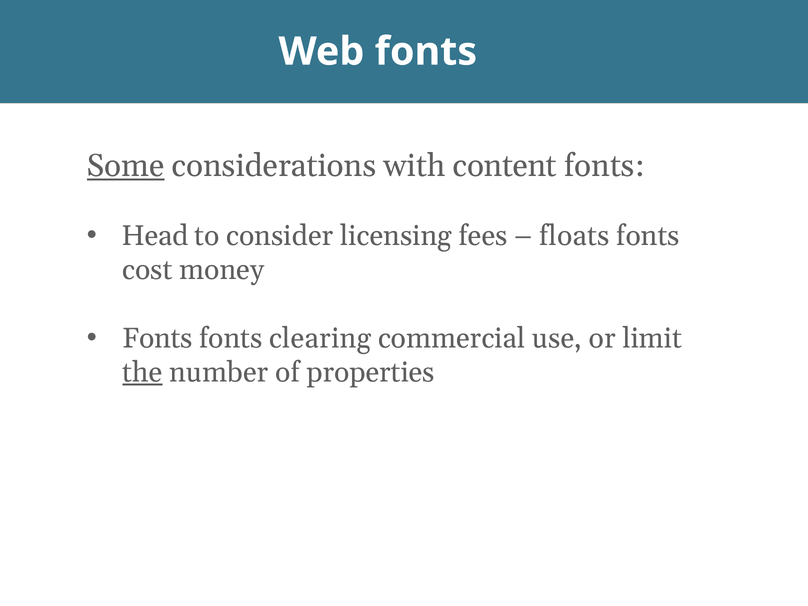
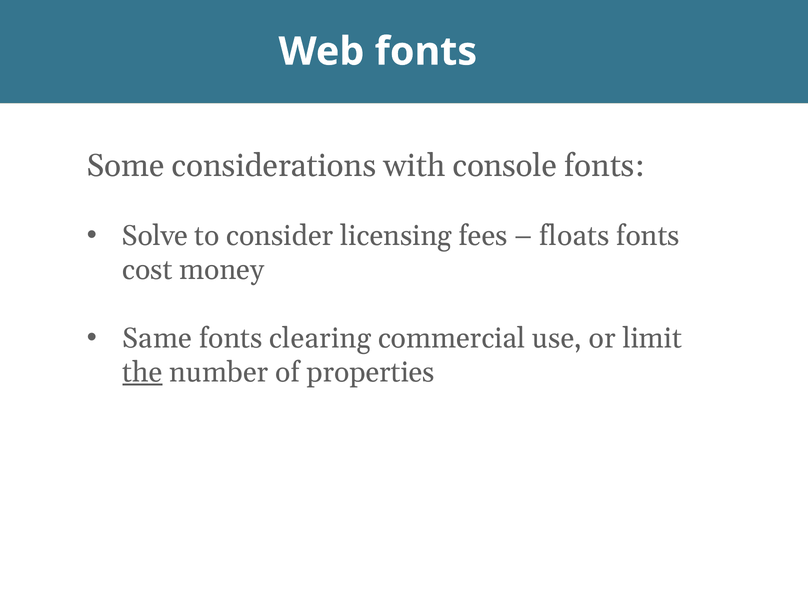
Some underline: present -> none
content: content -> console
Head: Head -> Solve
Fonts at (157, 338): Fonts -> Same
